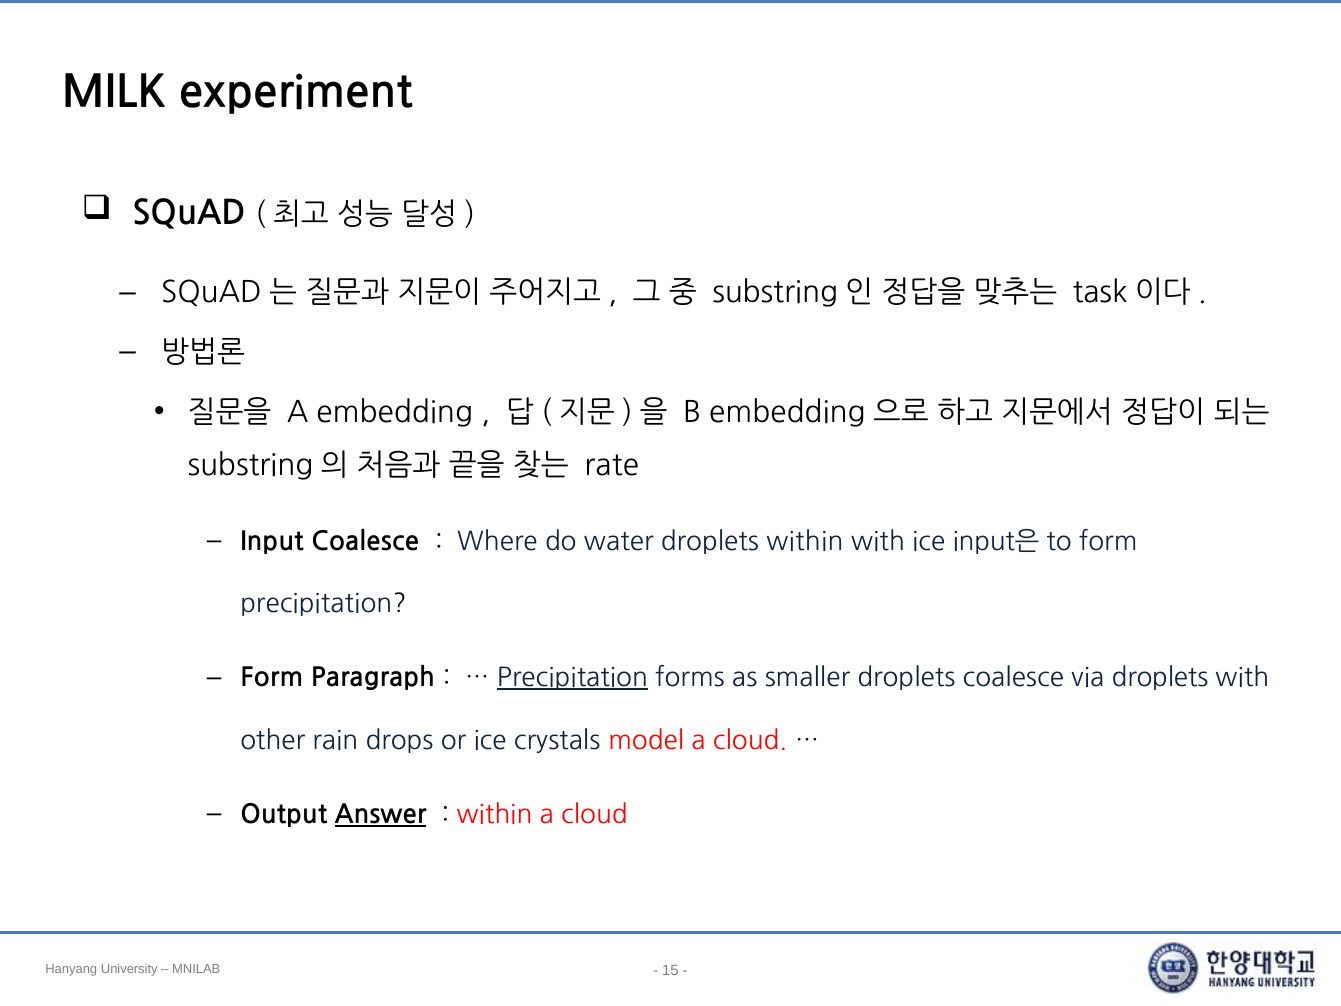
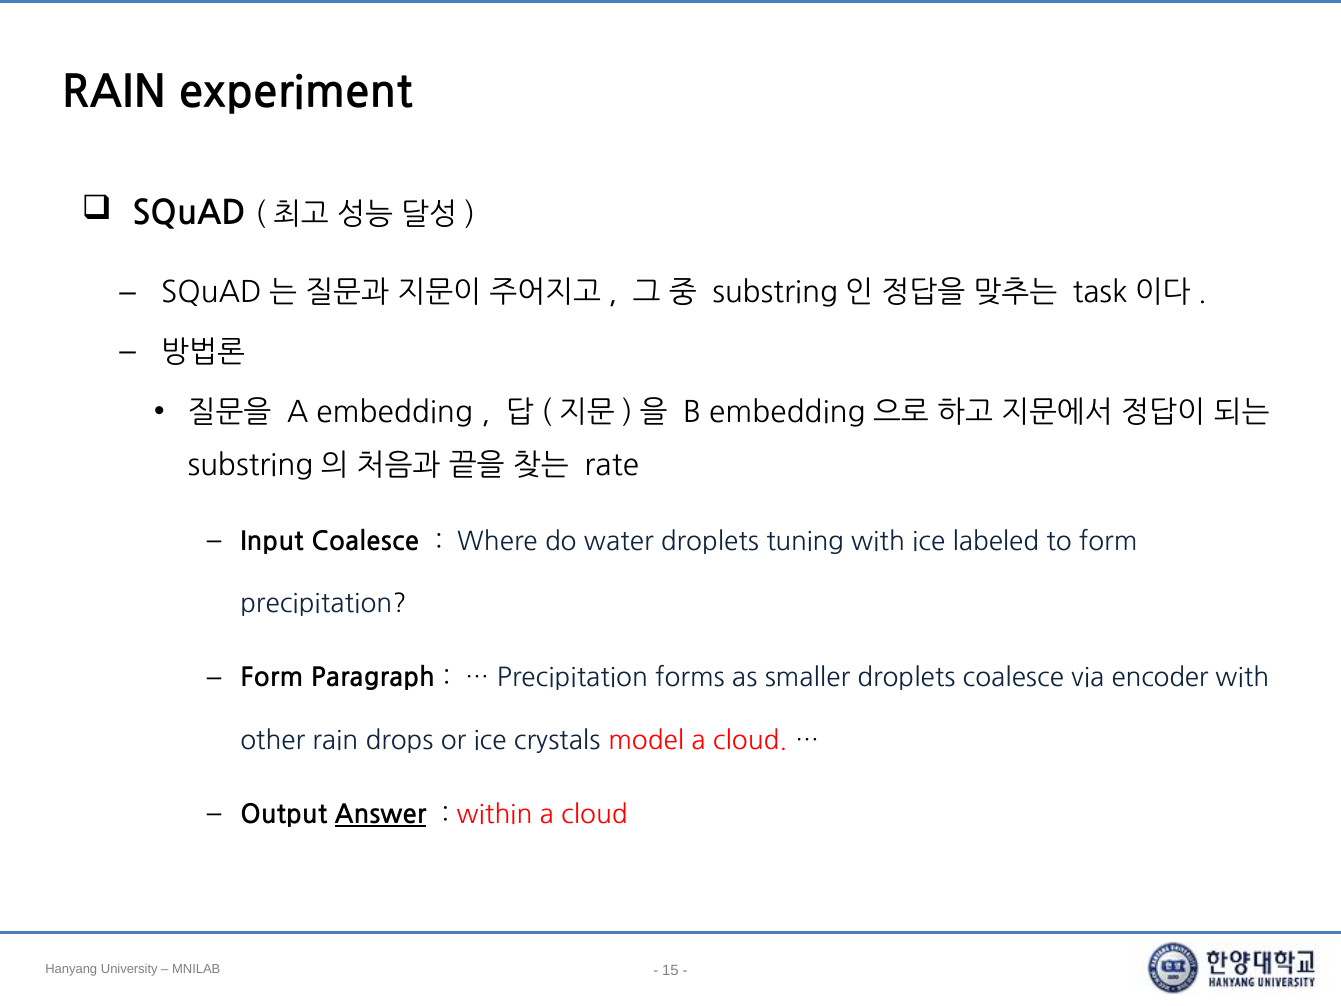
MILK at (114, 93): MILK -> RAIN
droplets within: within -> tuning
input은: input은 -> labeled
Precipitation at (572, 678) underline: present -> none
via droplets: droplets -> encoder
